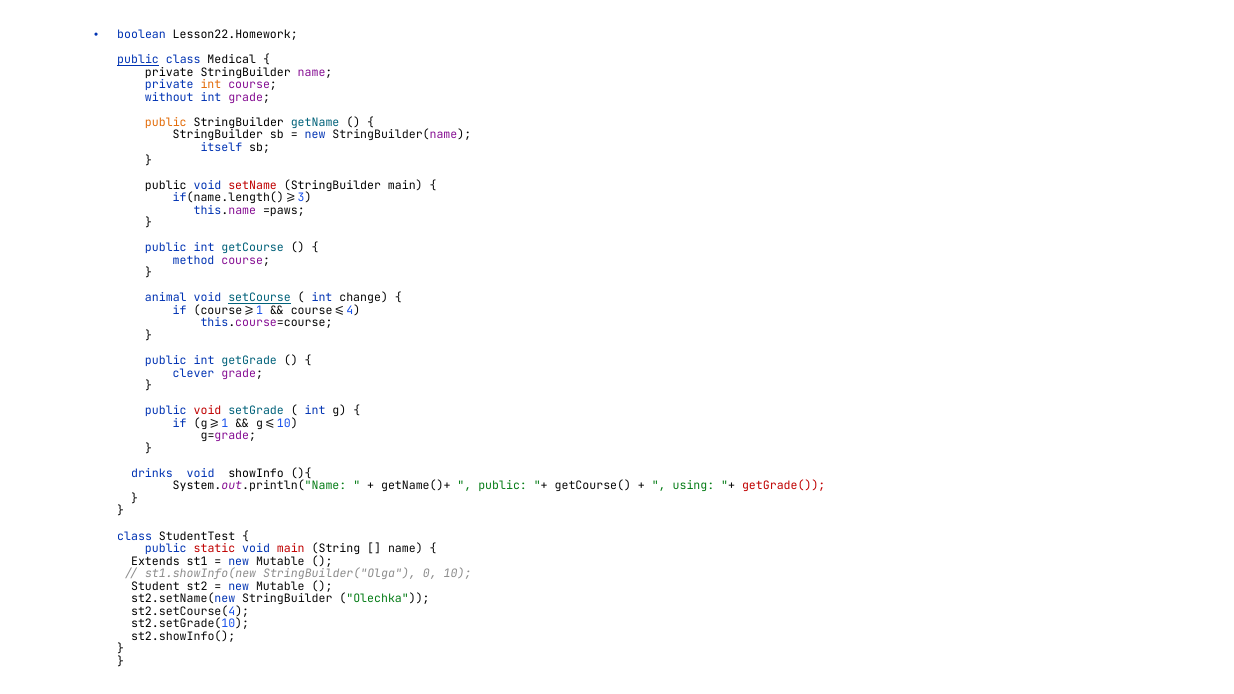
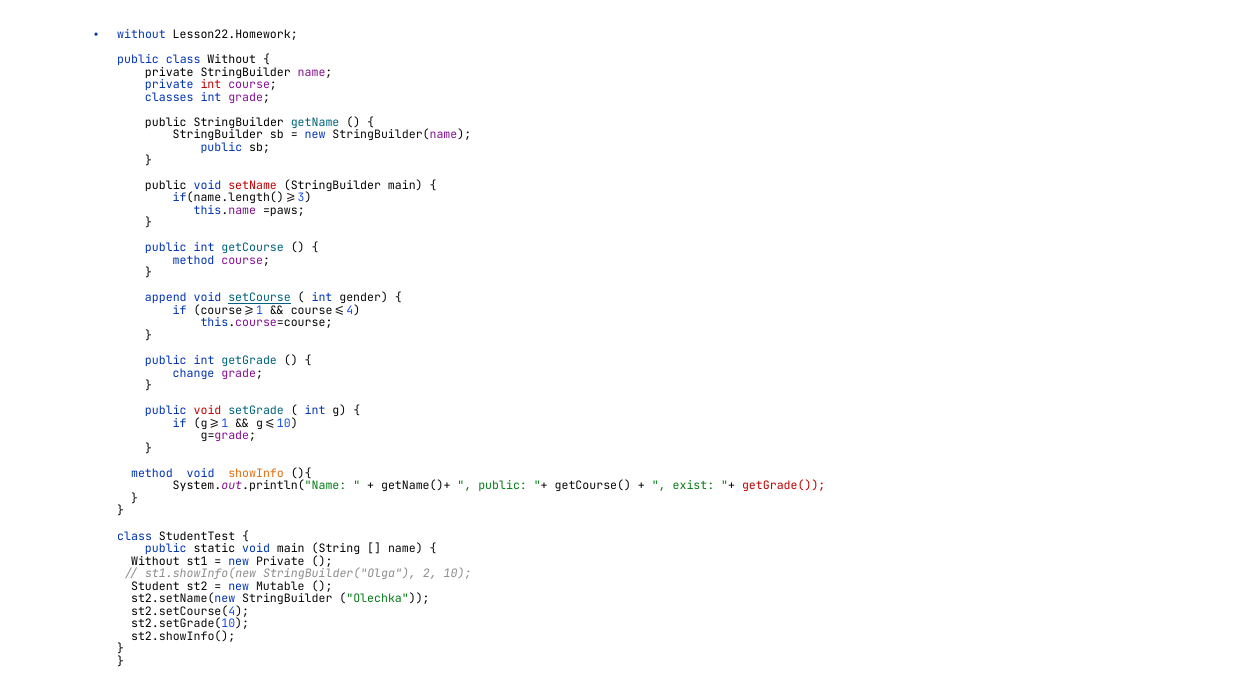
boolean at (142, 35): boolean -> without
public at (138, 60) underline: present -> none
class Medical: Medical -> Without
int at (211, 85) colour: orange -> red
without: without -> classes
public at (166, 123) colour: orange -> black
itself at (221, 148): itself -> public
animal: animal -> append
change: change -> gender
clever: clever -> change
drinks at (152, 474): drinks -> method
showInfo colour: black -> orange
using: using -> exist
static colour: red -> black
main at (291, 549) colour: red -> black
Extends at (155, 561): Extends -> Without
Mutable at (280, 561): Mutable -> Private
0: 0 -> 2
